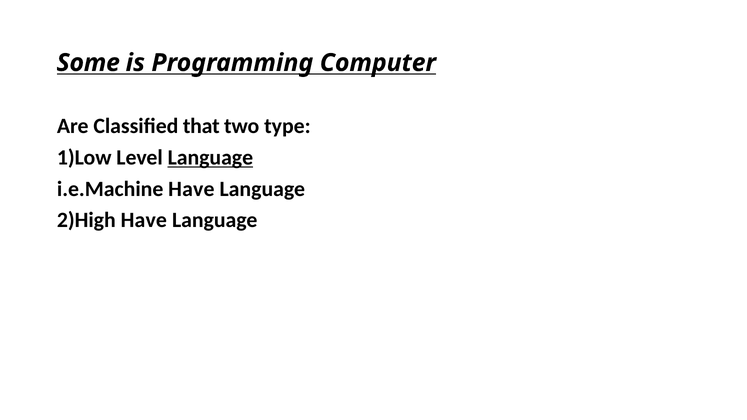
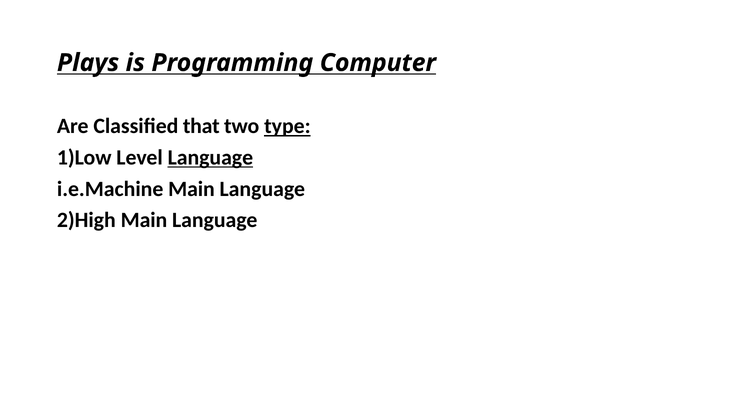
Some: Some -> Plays
type underline: none -> present
i.e.Machine Have: Have -> Main
2)High Have: Have -> Main
